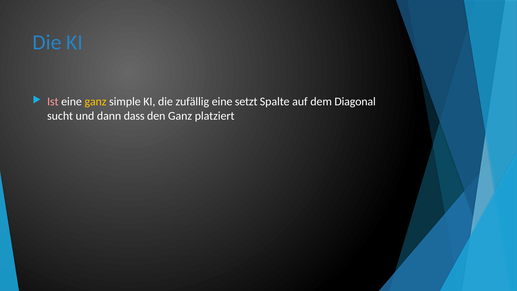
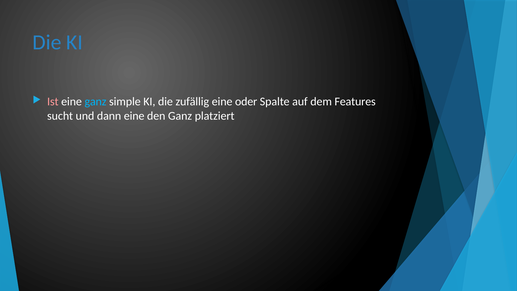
ganz at (96, 101) colour: yellow -> light blue
setzt: setzt -> oder
Diagonal: Diagonal -> Features
dann dass: dass -> eine
